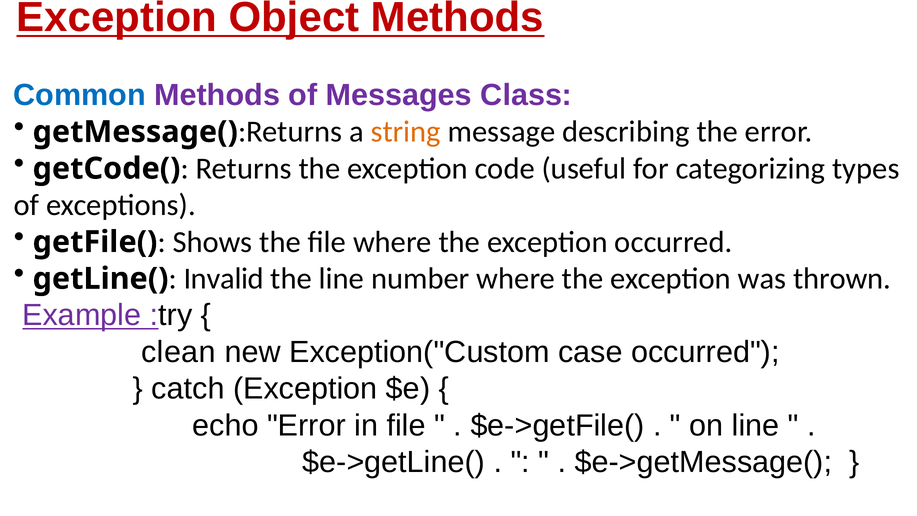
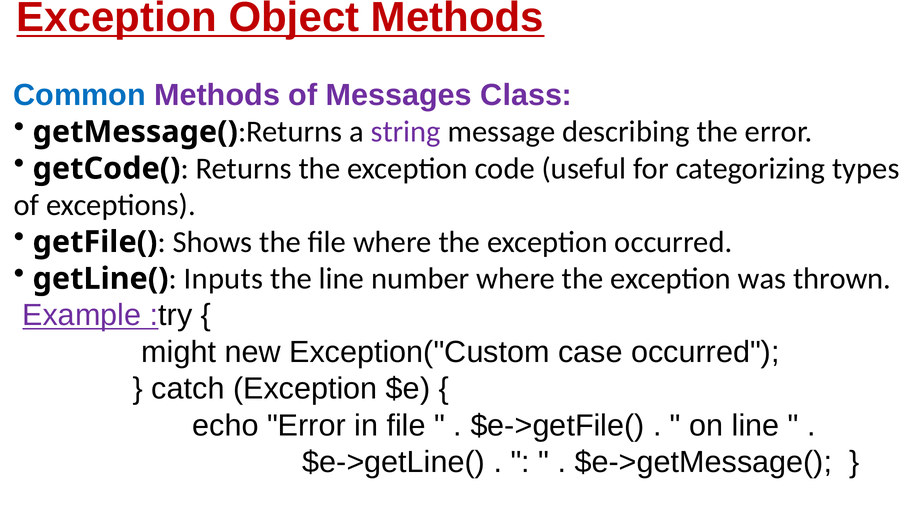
string colour: orange -> purple
Invalid: Invalid -> Inputs
clean: clean -> might
